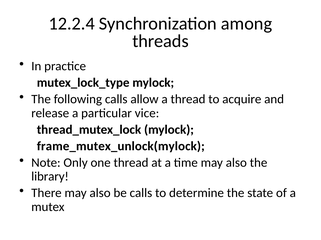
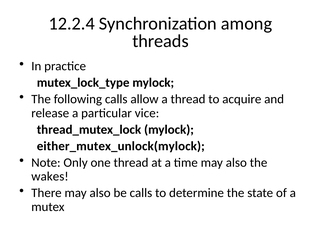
frame_mutex_unlock(mylock: frame_mutex_unlock(mylock -> either_mutex_unlock(mylock
library: library -> wakes
